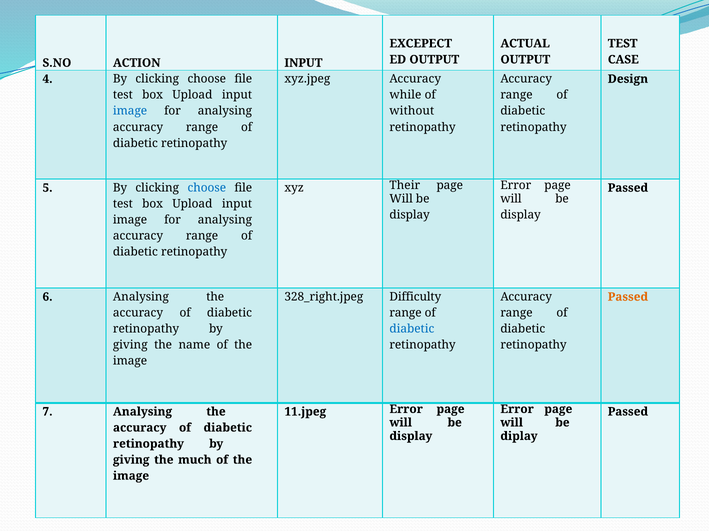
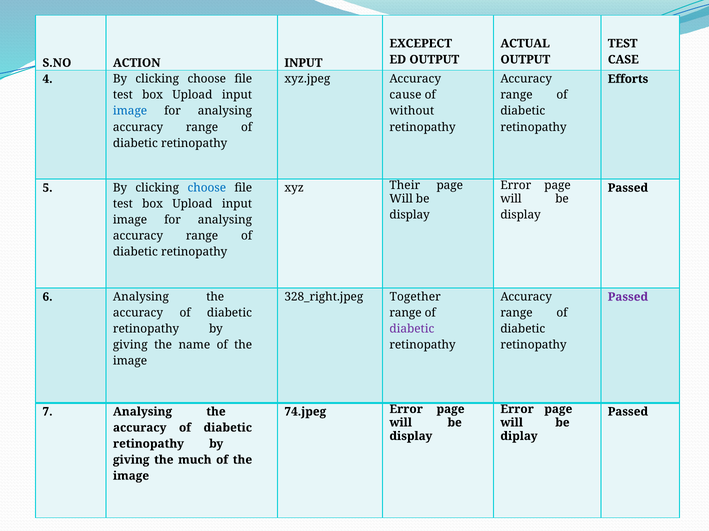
Design: Design -> Efforts
while: while -> cause
Difficulty: Difficulty -> Together
Passed at (628, 297) colour: orange -> purple
diabetic at (412, 329) colour: blue -> purple
11.jpeg: 11.jpeg -> 74.jpeg
